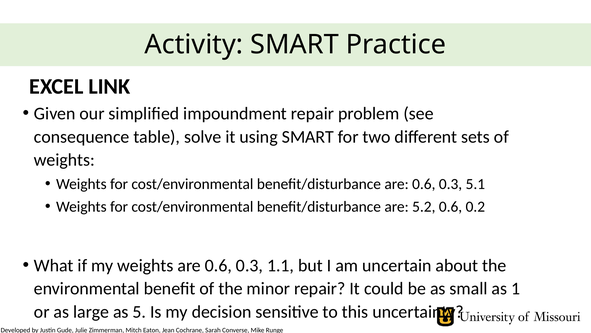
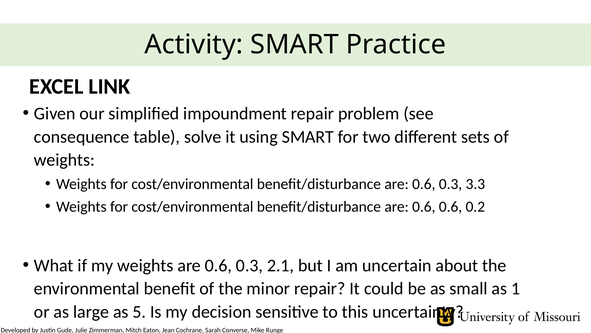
5.1: 5.1 -> 3.3
5.2 at (424, 207): 5.2 -> 0.6
1.1: 1.1 -> 2.1
